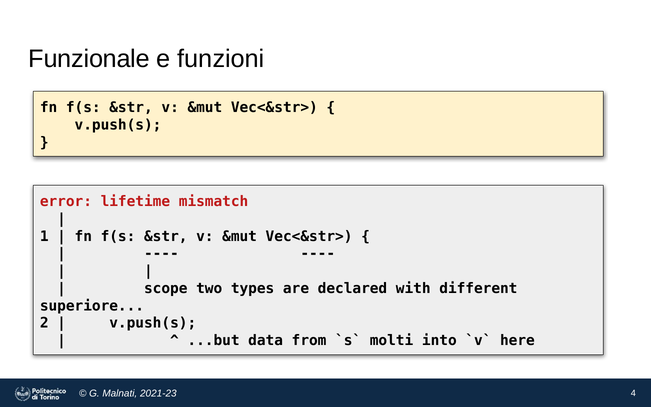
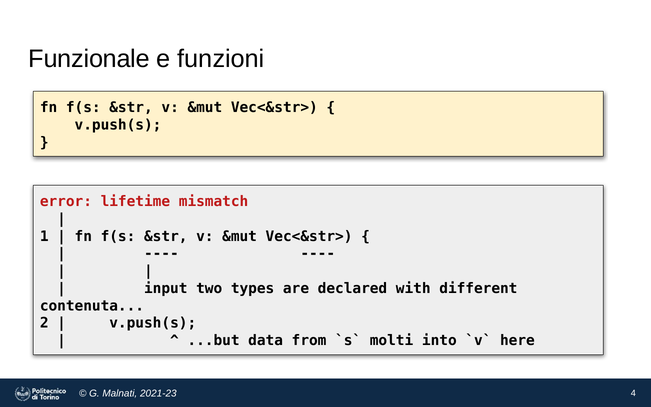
scope: scope -> input
superiore: superiore -> contenuta
